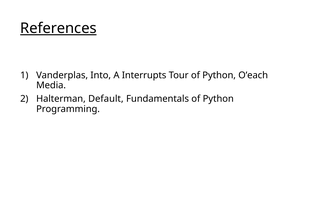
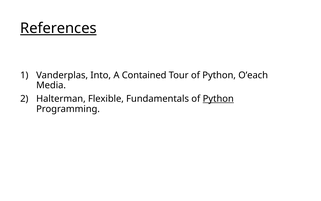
Interrupts: Interrupts -> Contained
Default: Default -> Flexible
Python at (218, 99) underline: none -> present
